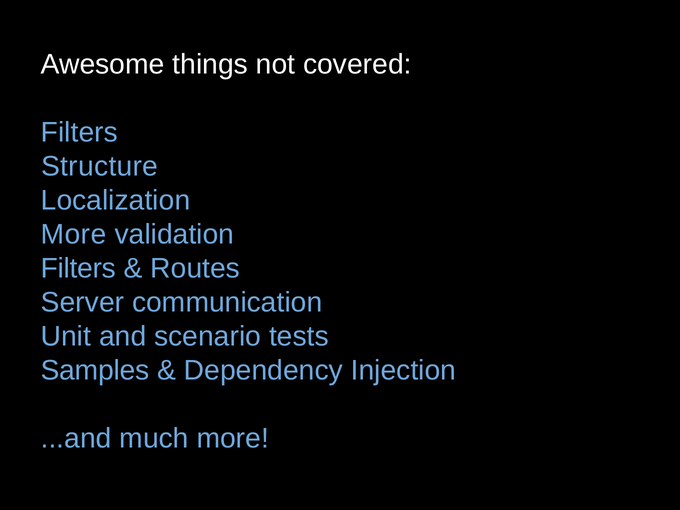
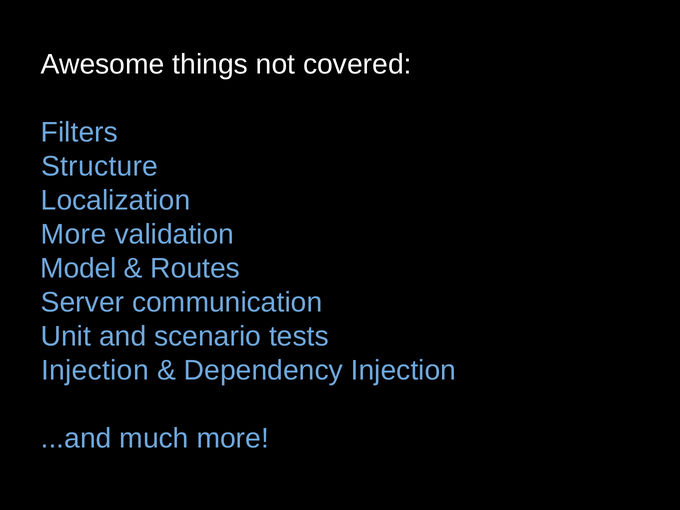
Filters at (78, 268): Filters -> Model
Samples at (95, 370): Samples -> Injection
